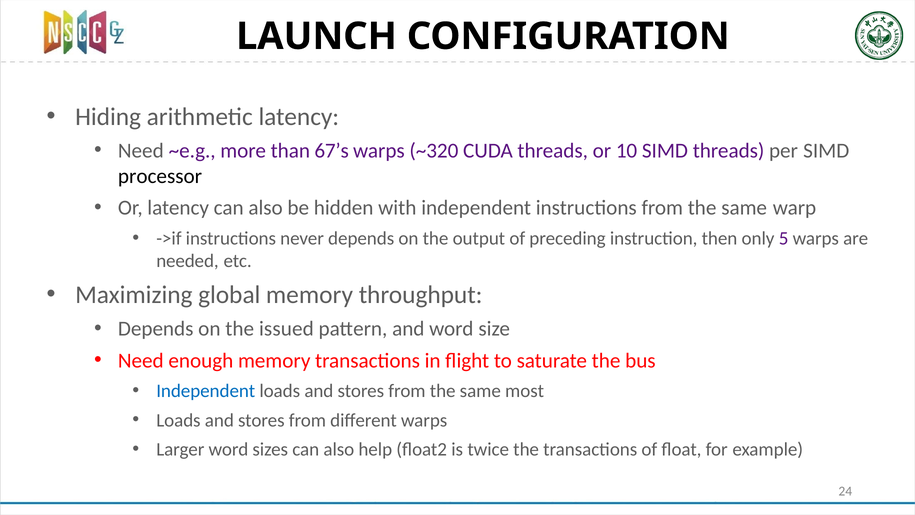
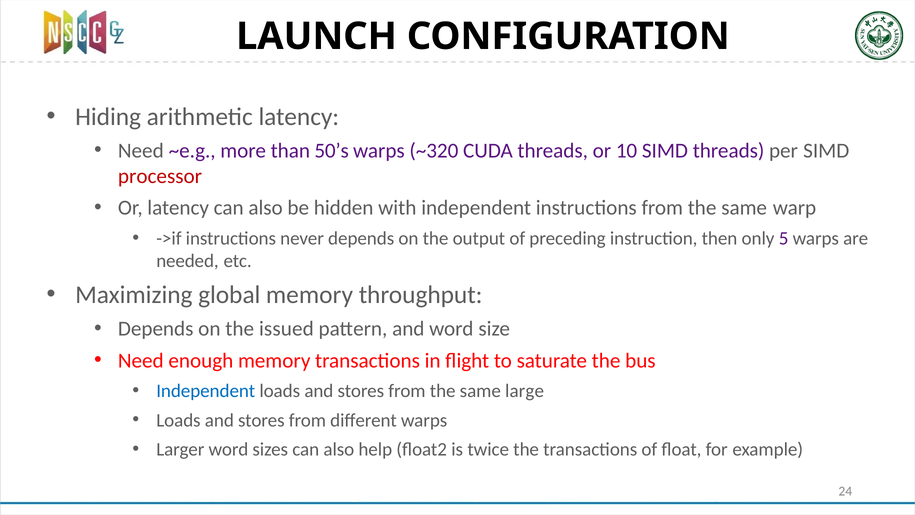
67’s: 67’s -> 50’s
processor colour: black -> red
most: most -> large
